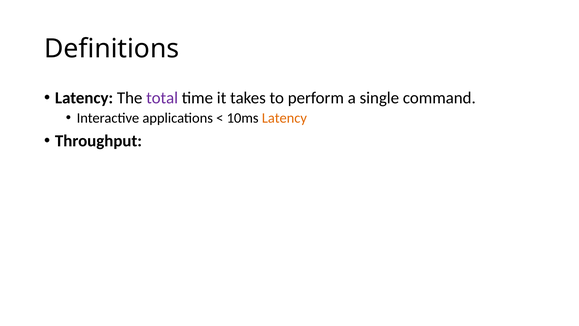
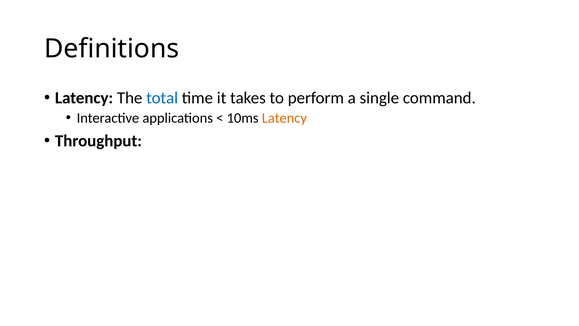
total colour: purple -> blue
